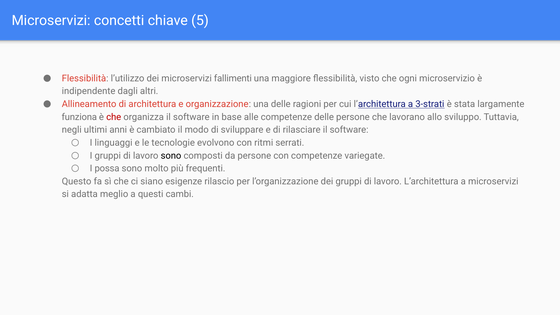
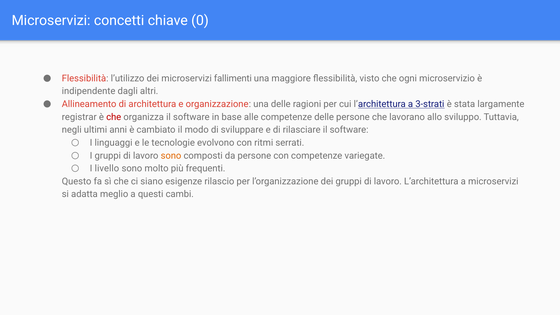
5: 5 -> 0
funziona: funziona -> registrar
sono at (171, 156) colour: black -> orange
possa: possa -> livello
